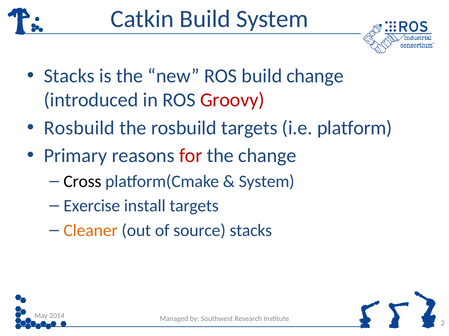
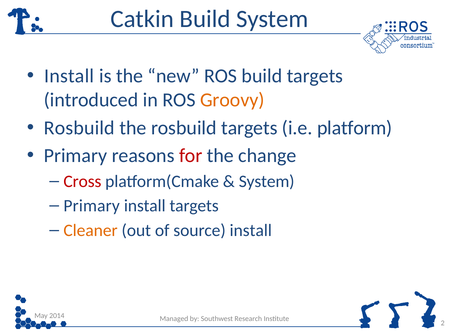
Stacks at (69, 76): Stacks -> Install
build change: change -> targets
Groovy colour: red -> orange
Cross colour: black -> red
Exercise at (92, 206): Exercise -> Primary
source stacks: stacks -> install
